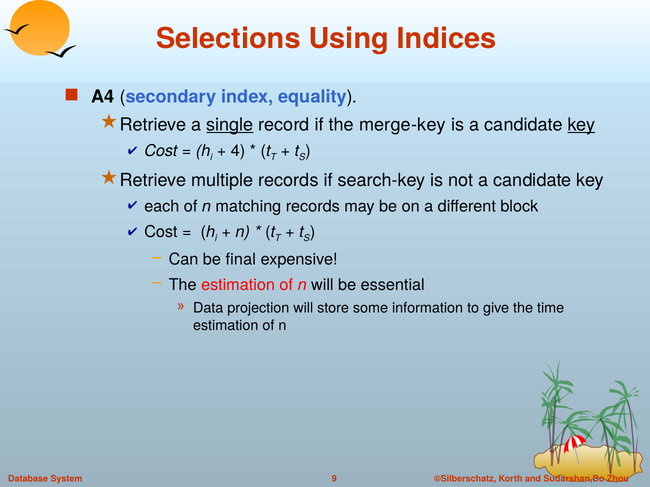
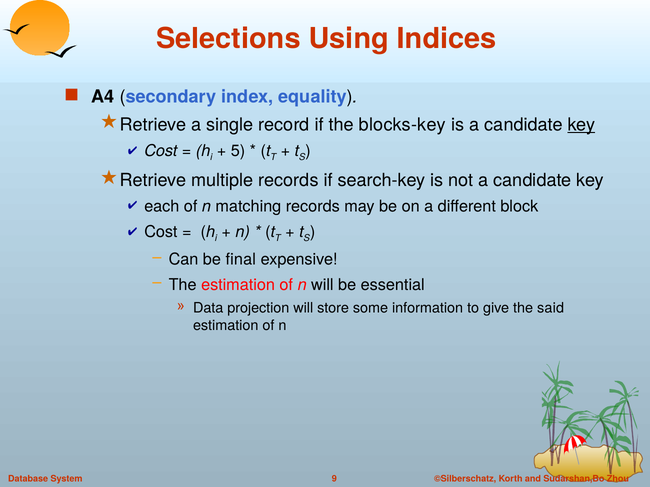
single underline: present -> none
merge-key: merge-key -> blocks-key
4: 4 -> 5
time: time -> said
